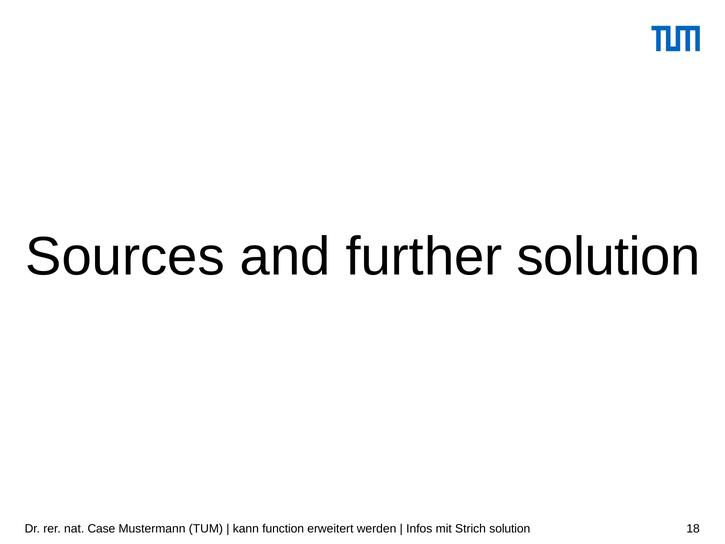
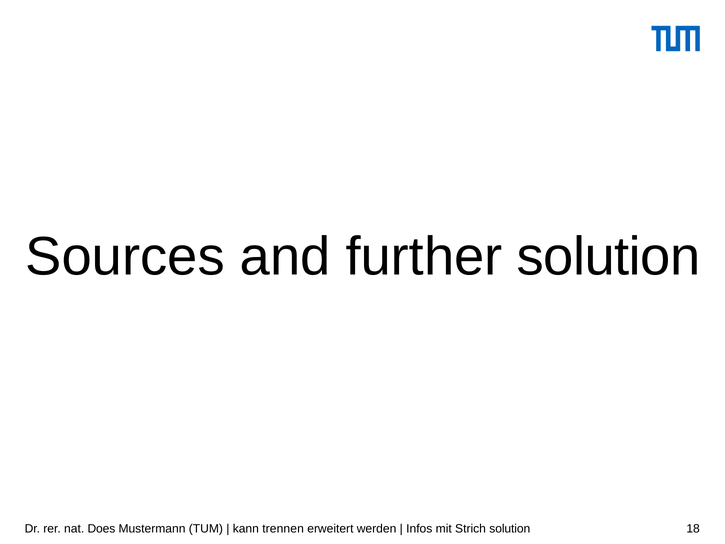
Case: Case -> Does
function: function -> trennen
